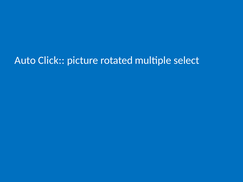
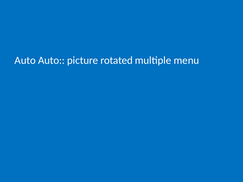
Auto Click: Click -> Auto
select: select -> menu
